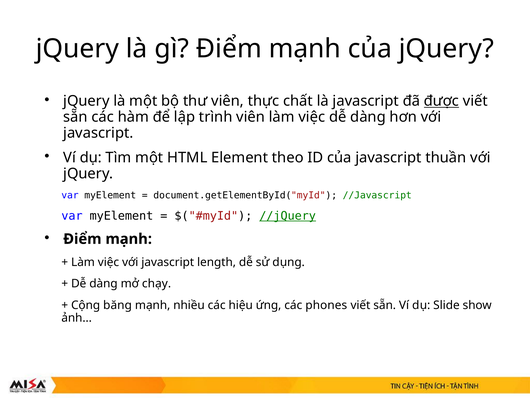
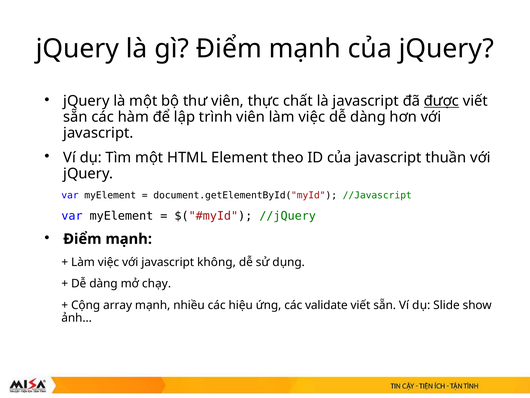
//jQuery underline: present -> none
length: length -> không
băng: băng -> array
phones: phones -> validate
